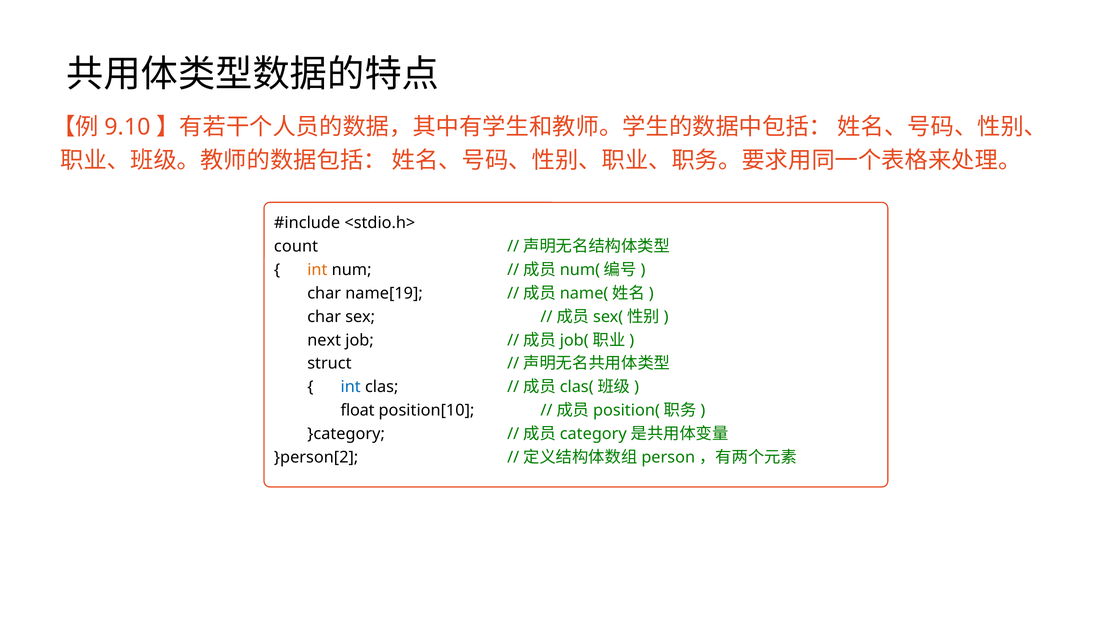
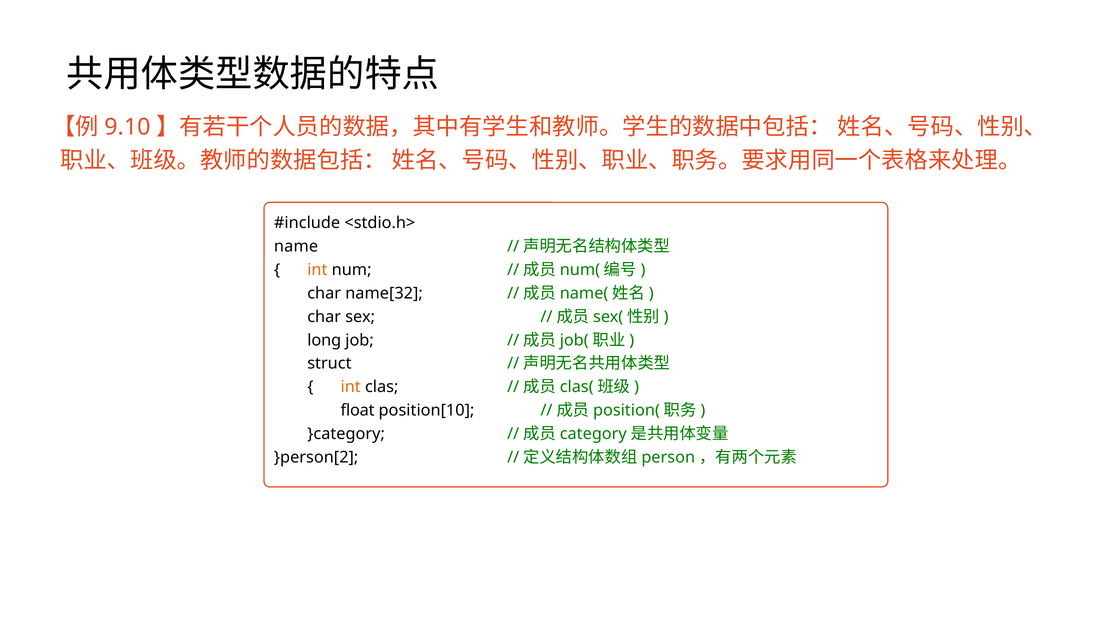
count: count -> name
name[19: name[19 -> name[32
next: next -> long
int at (351, 387) colour: blue -> orange
